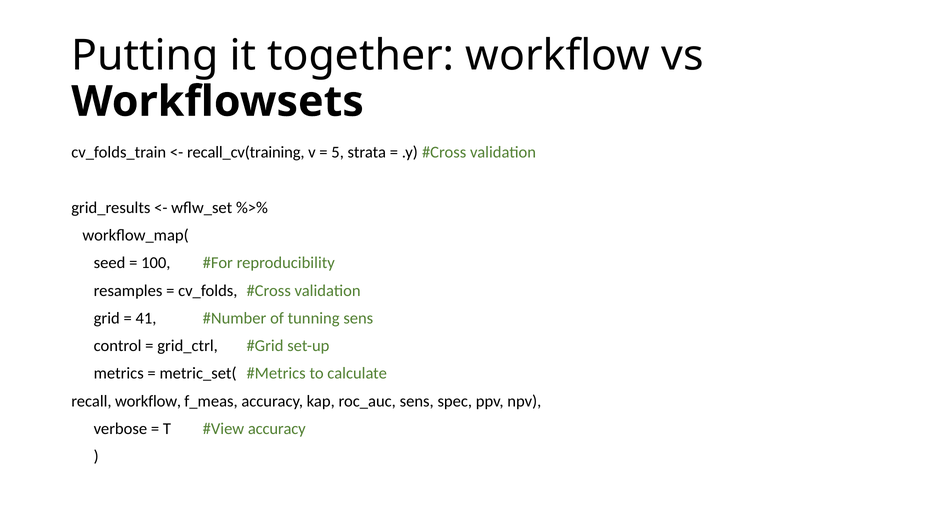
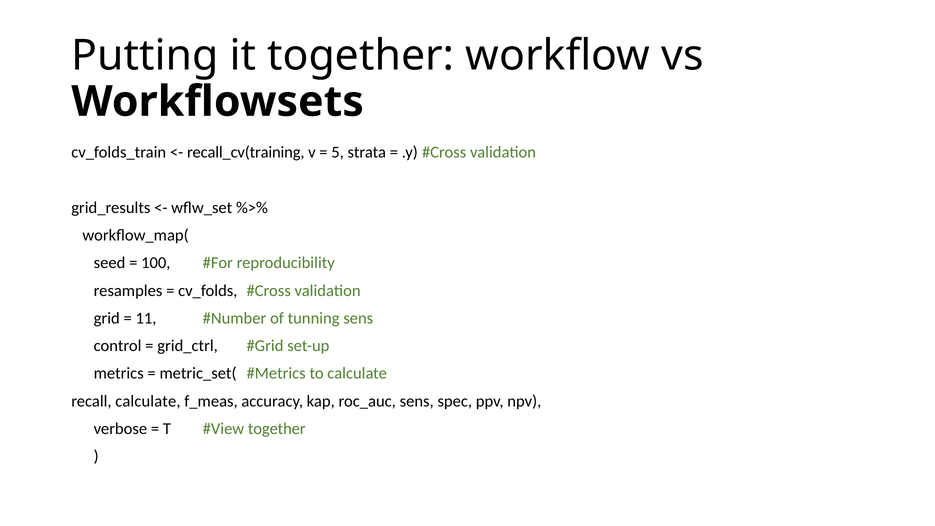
41: 41 -> 11
recall workflow: workflow -> calculate
accuracy at (277, 429): accuracy -> together
